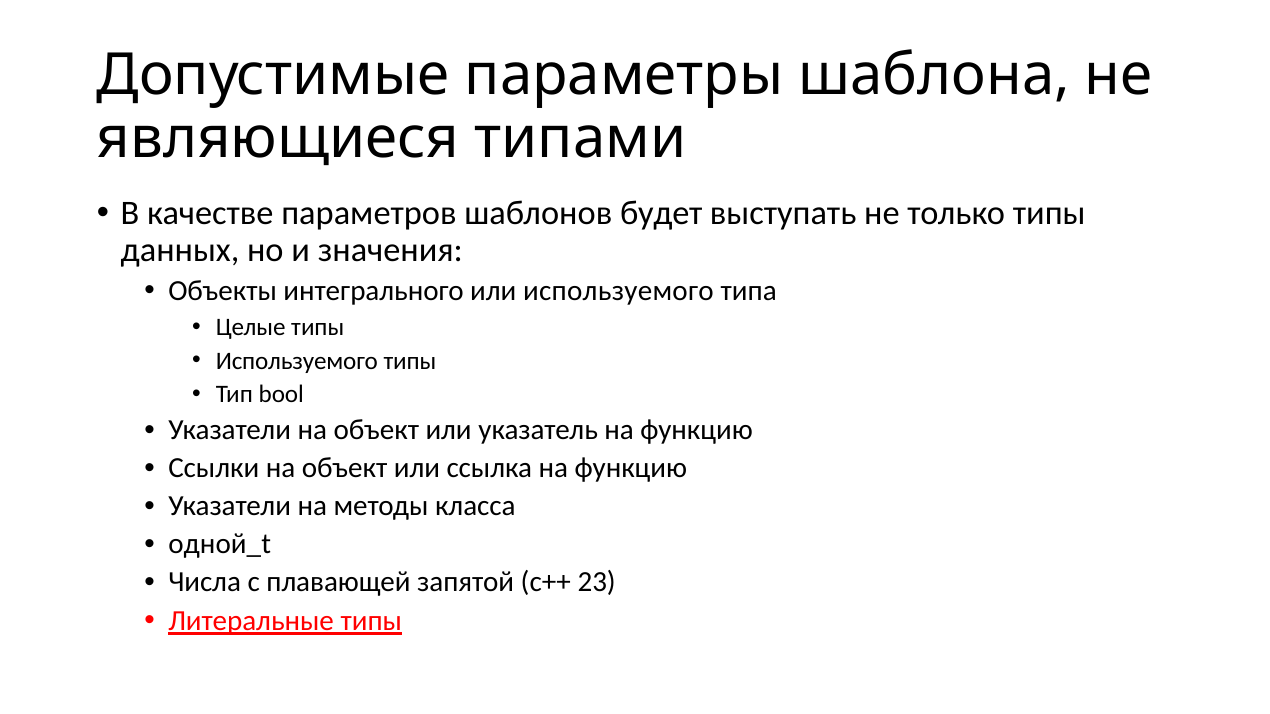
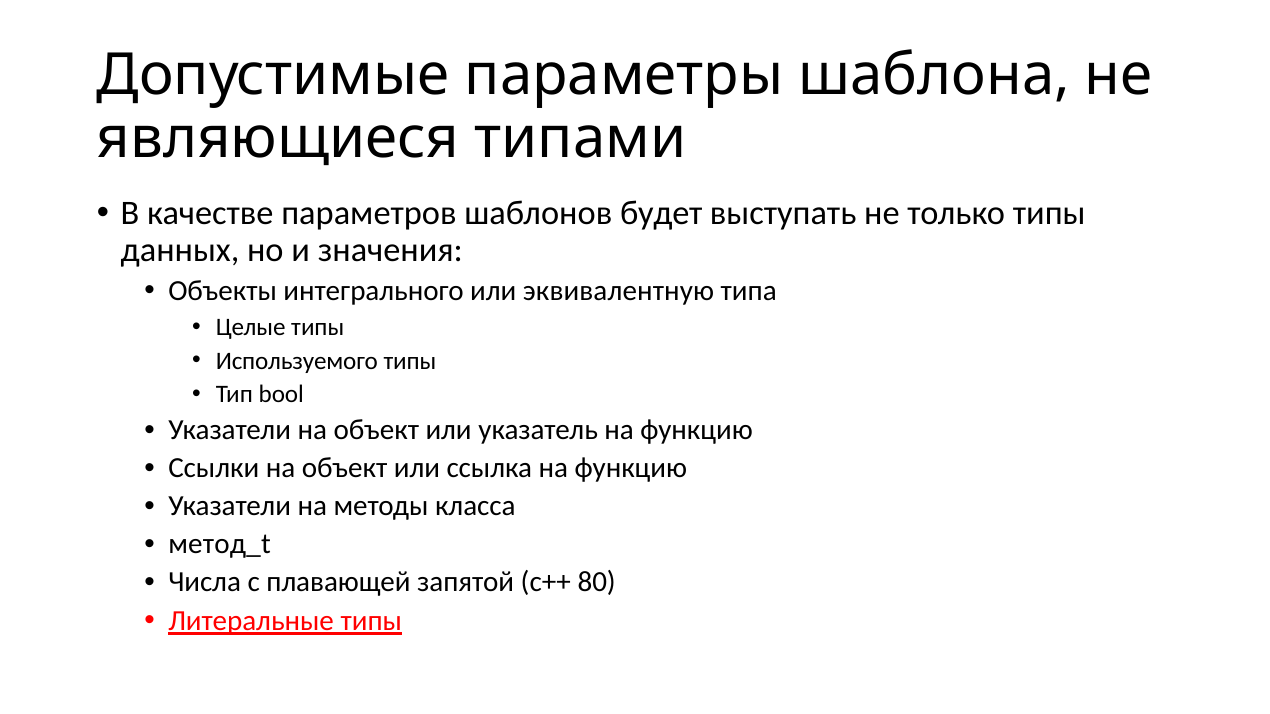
или используемого: используемого -> эквивалентную
одной_t: одной_t -> метод_t
23: 23 -> 80
